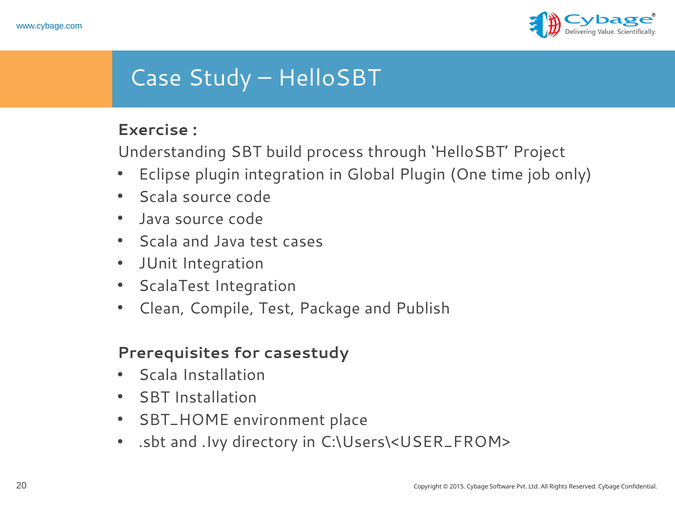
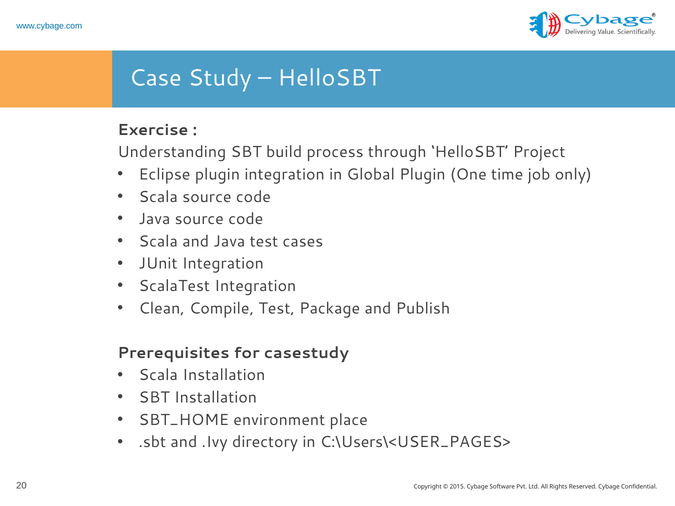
C:\Users\<USER_FROM>: C:\Users\<USER_FROM> -> C:\Users\<USER_PAGES>
